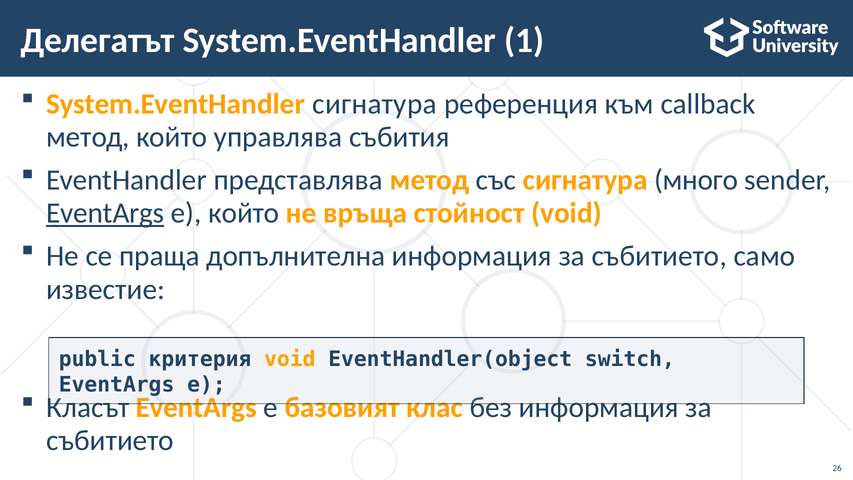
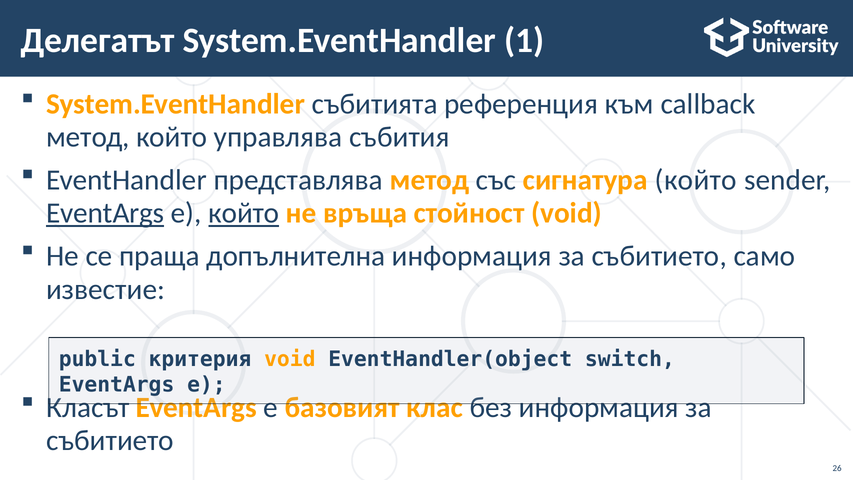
System.EventHandler сигнатура: сигнатура -> събитията
сигнатура много: много -> който
който at (244, 213) underline: none -> present
